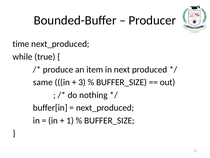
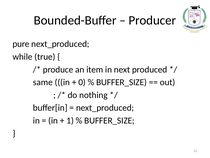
time: time -> pure
3: 3 -> 0
